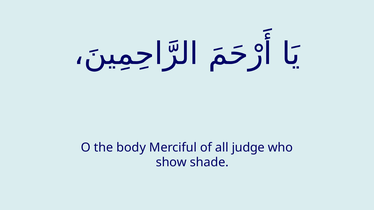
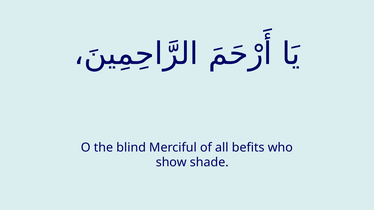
body: body -> blind
judge: judge -> befits
